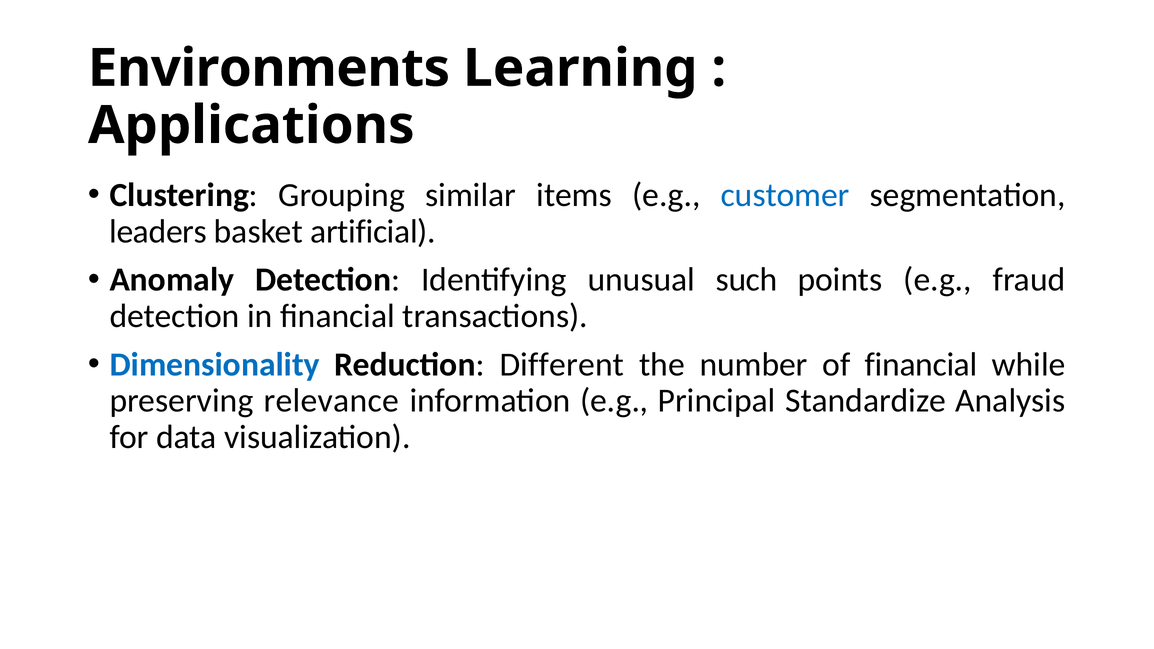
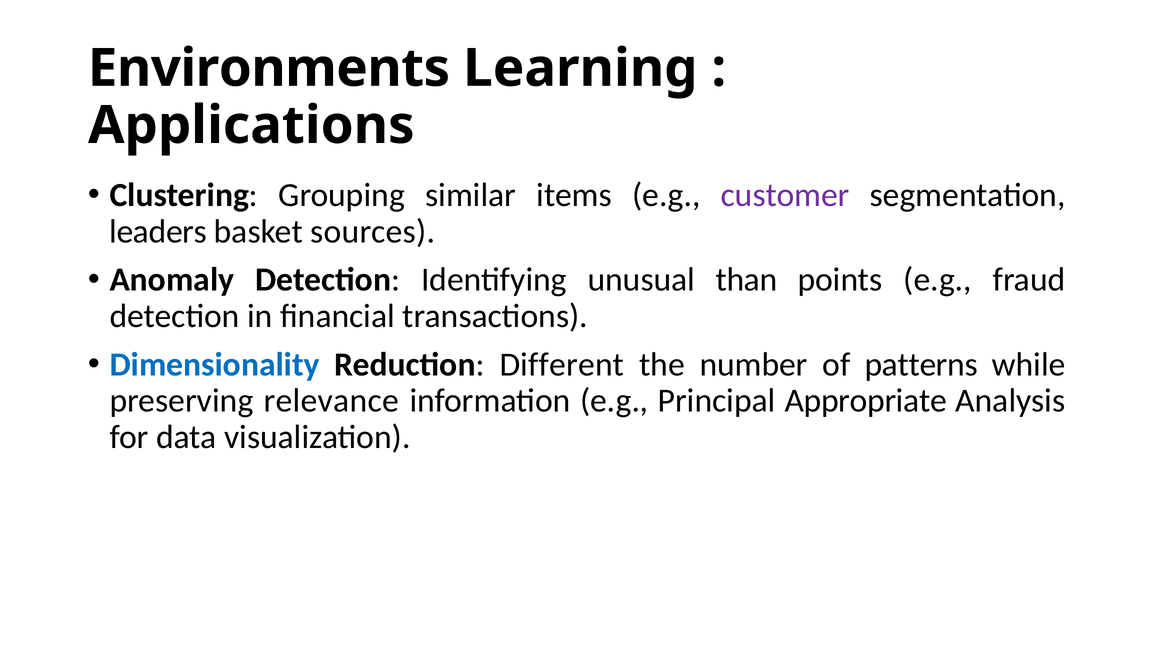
customer colour: blue -> purple
artificial: artificial -> sources
such: such -> than
of financial: financial -> patterns
Standardize: Standardize -> Appropriate
